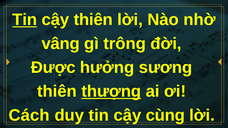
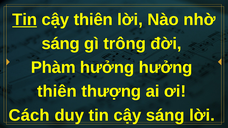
vâng at (61, 44): vâng -> sáng
Được: Được -> Phàm
hưởng sương: sương -> hưởng
thượng underline: present -> none
cậy cùng: cùng -> sáng
